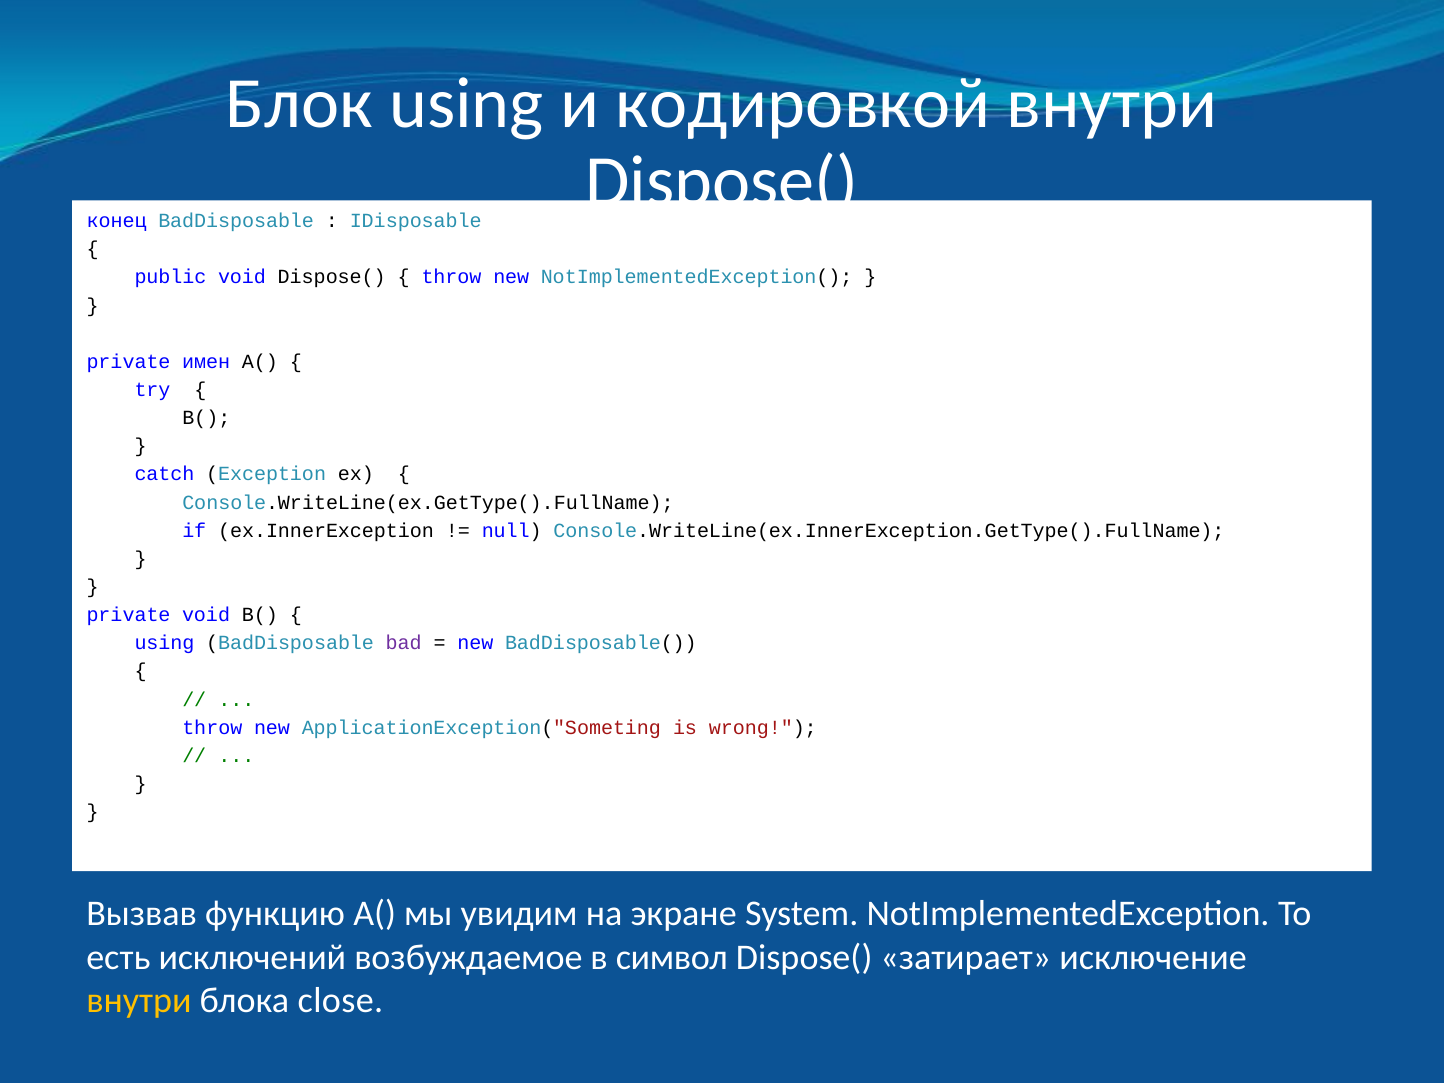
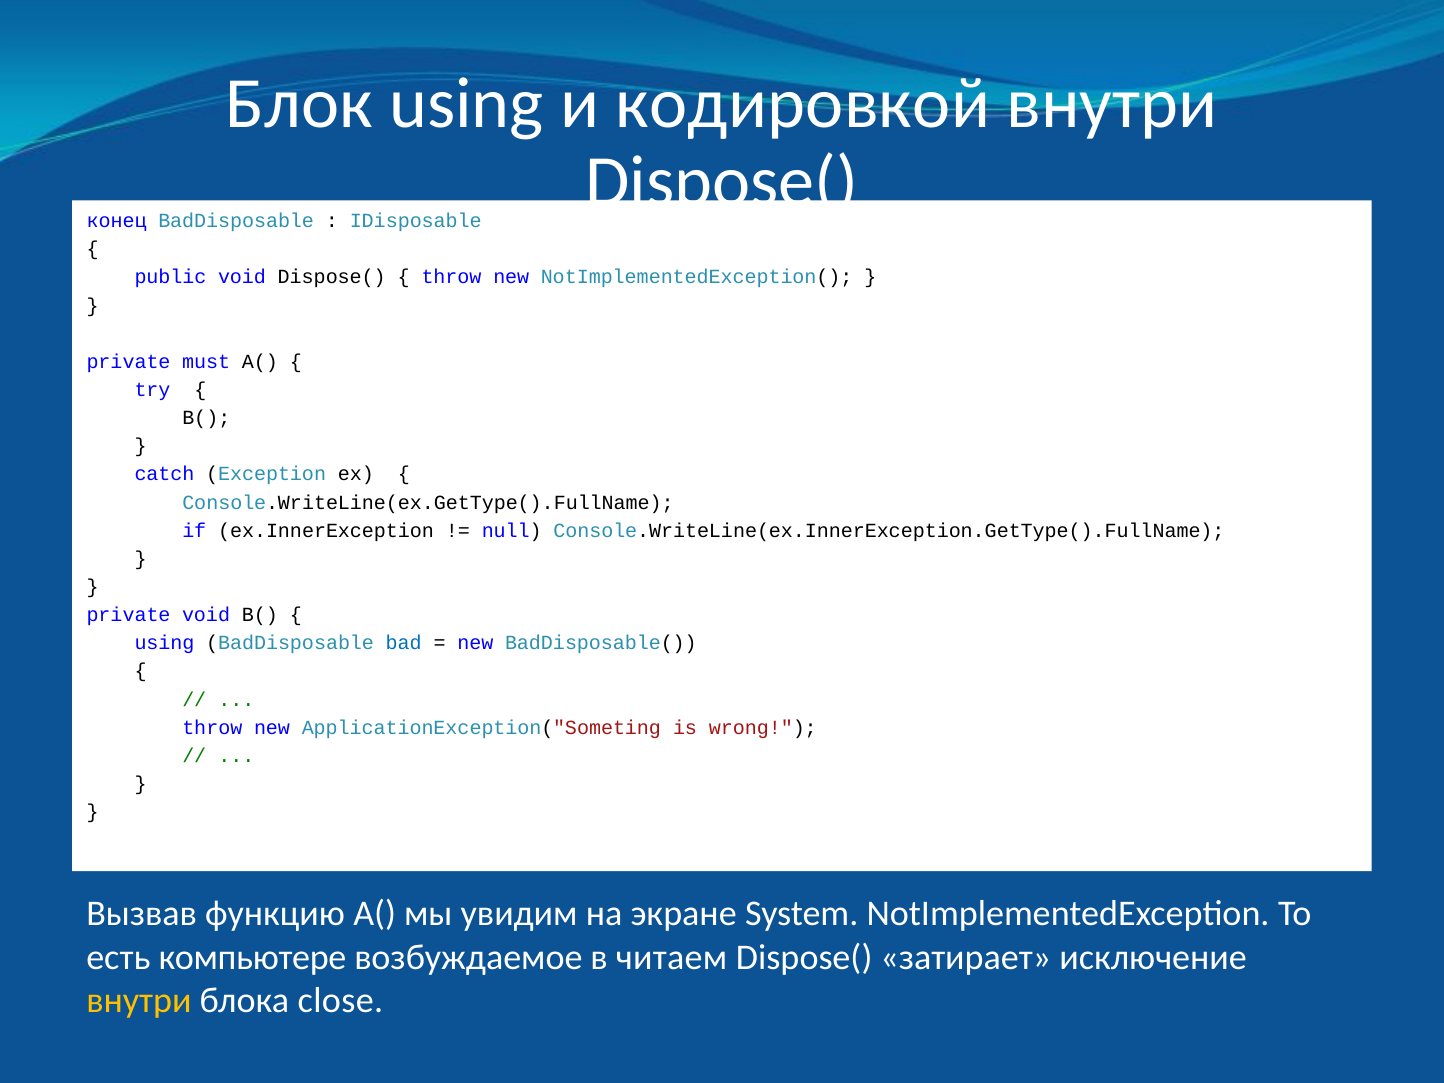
имен: имен -> must
bad colour: purple -> blue
исключений: исключений -> компьютере
символ: символ -> читаем
